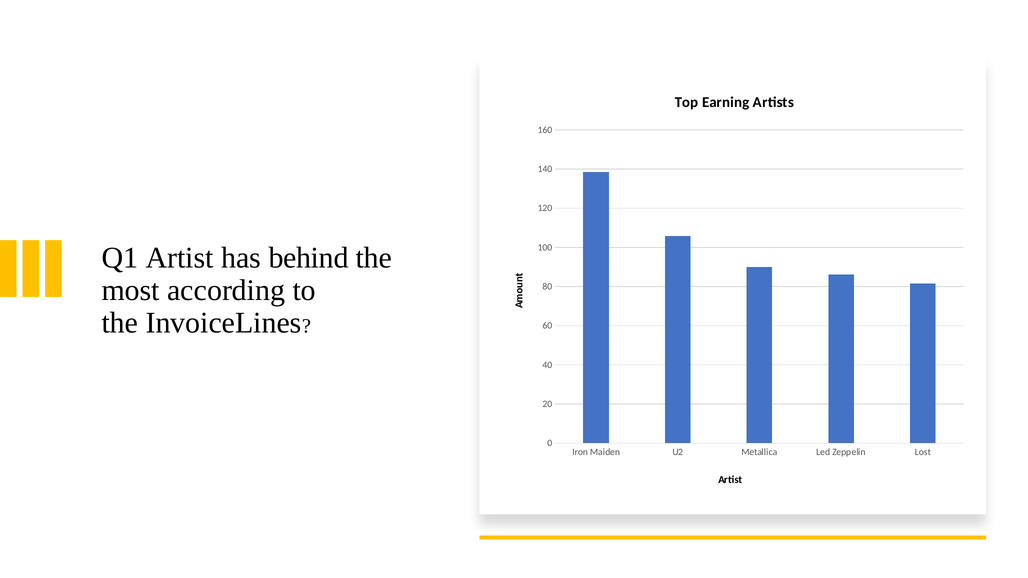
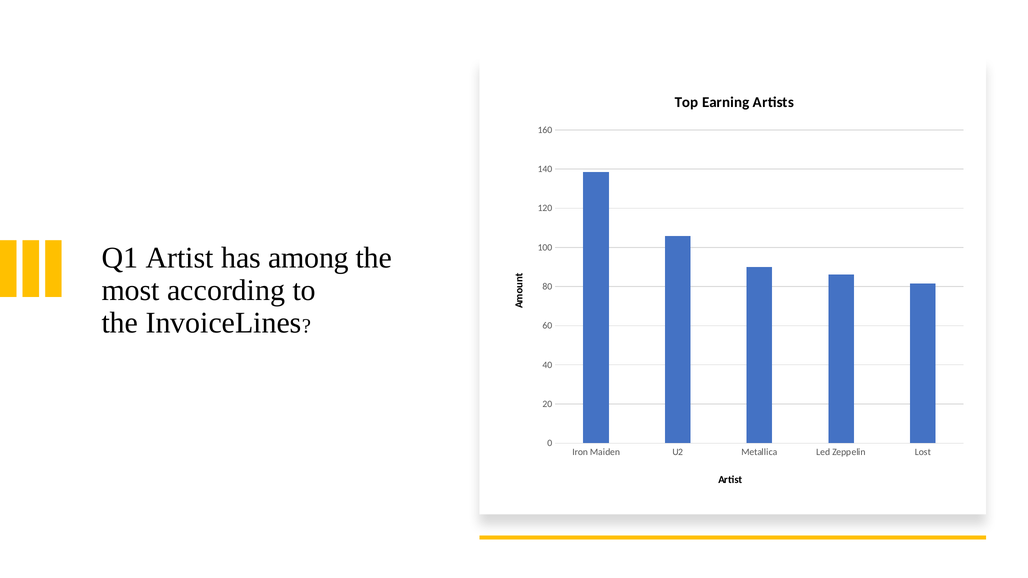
behind: behind -> among
